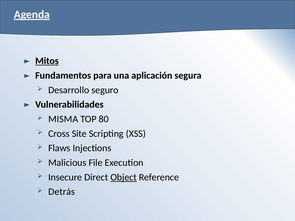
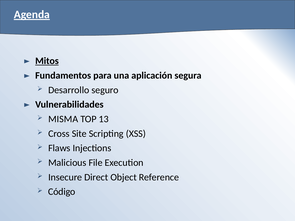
80: 80 -> 13
Object underline: present -> none
Detrás: Detrás -> Código
